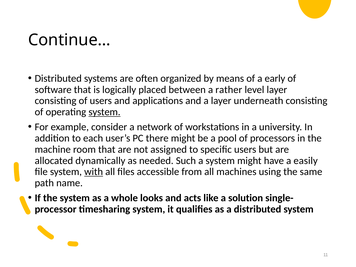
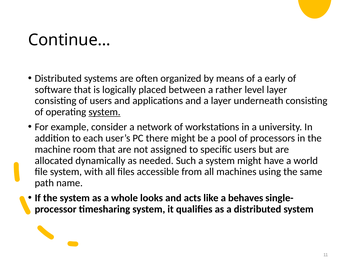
easily: easily -> world
with underline: present -> none
solution: solution -> behaves
